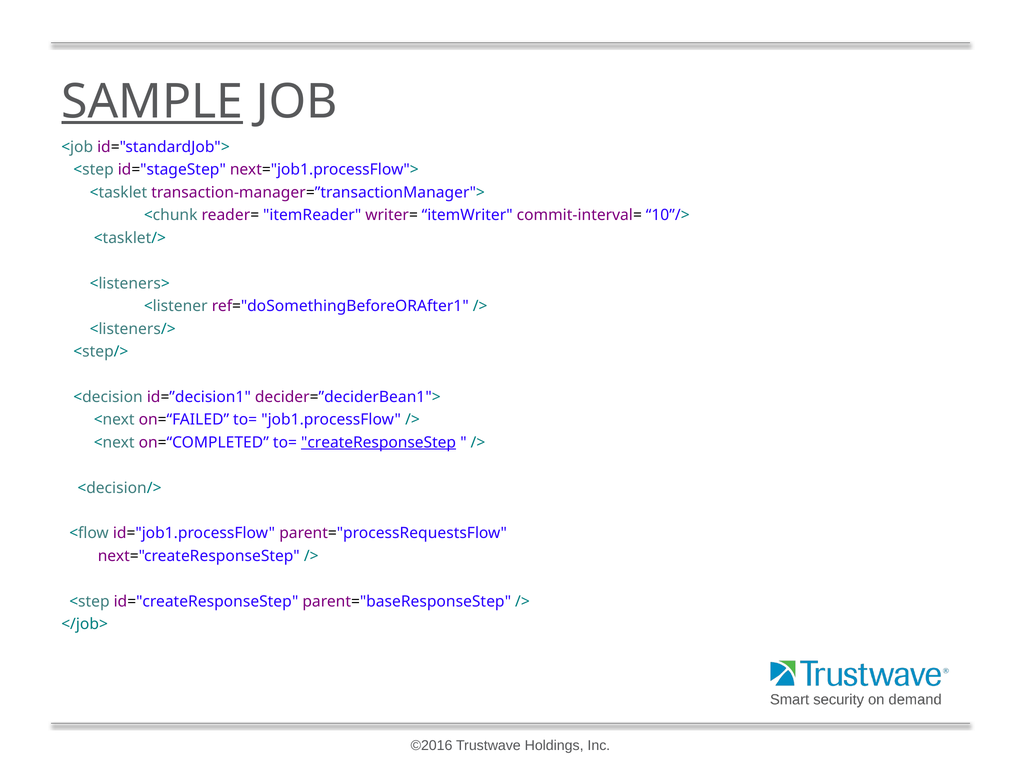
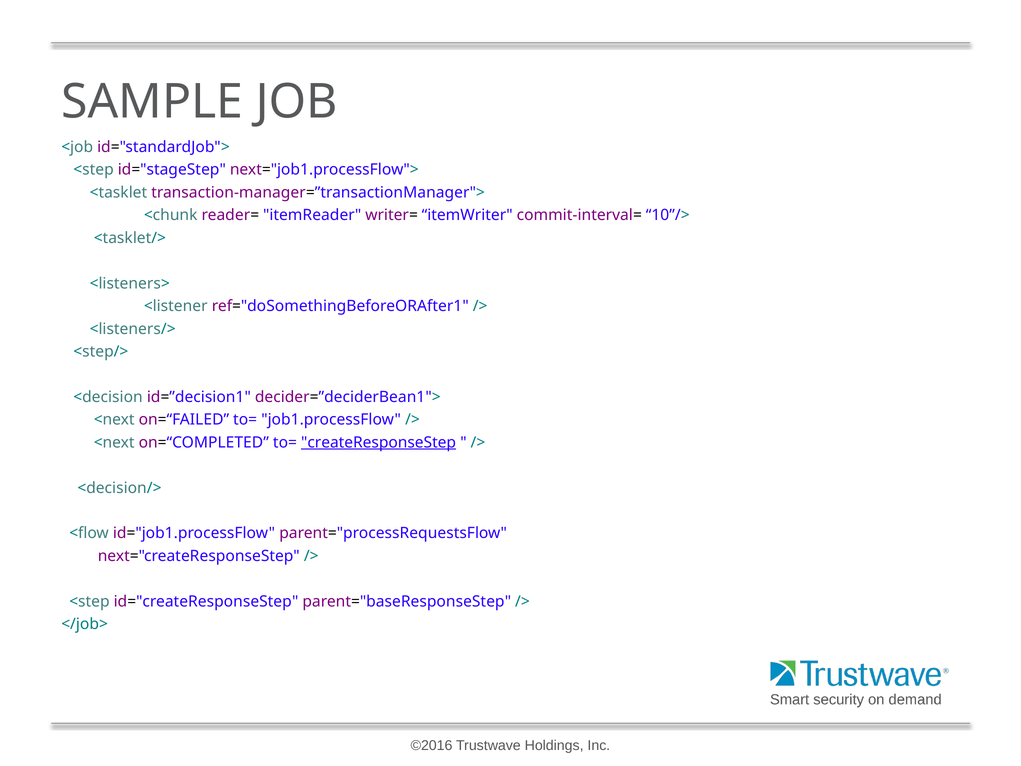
SAMPLE underline: present -> none
